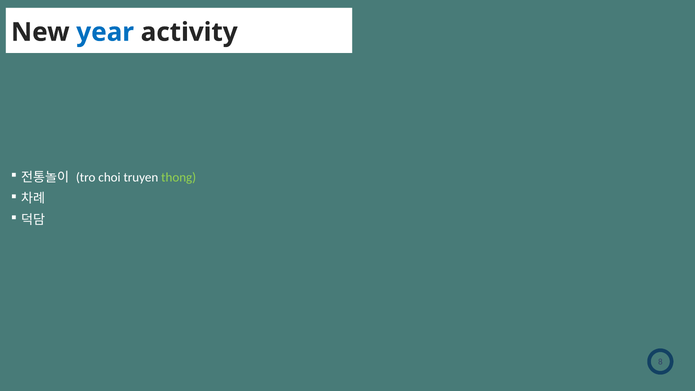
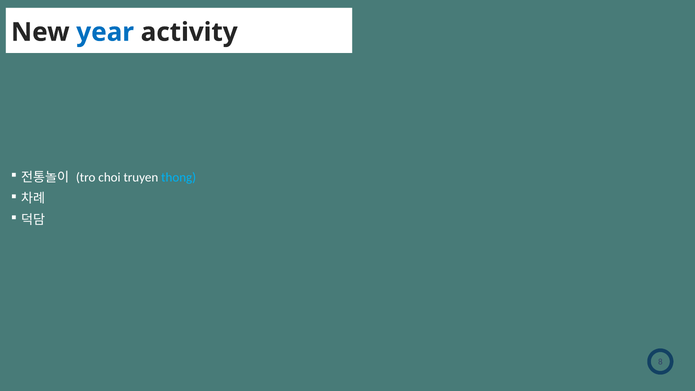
thong colour: light green -> light blue
